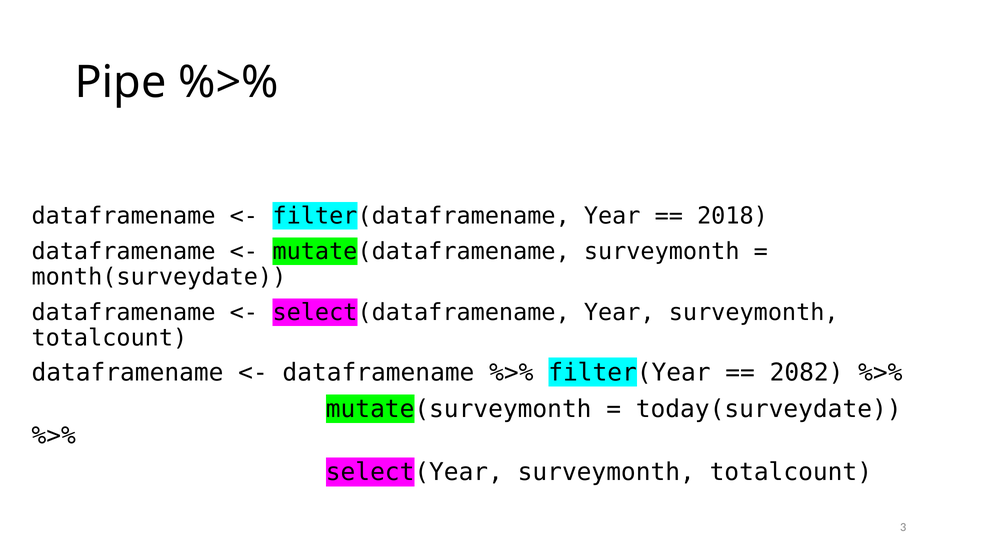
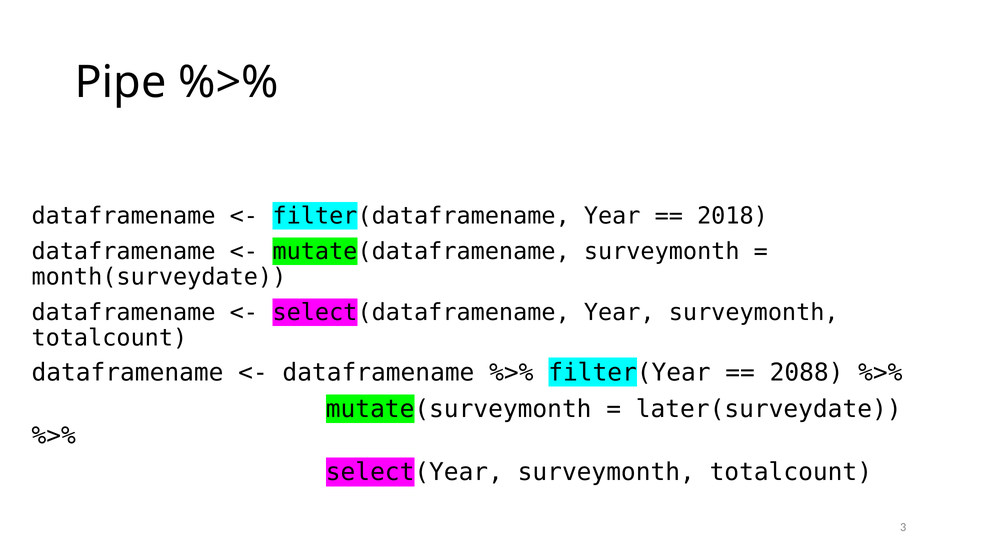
2082: 2082 -> 2088
today(surveydate: today(surveydate -> later(surveydate
